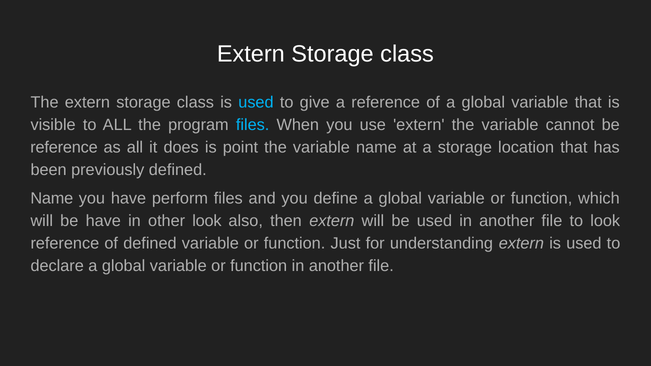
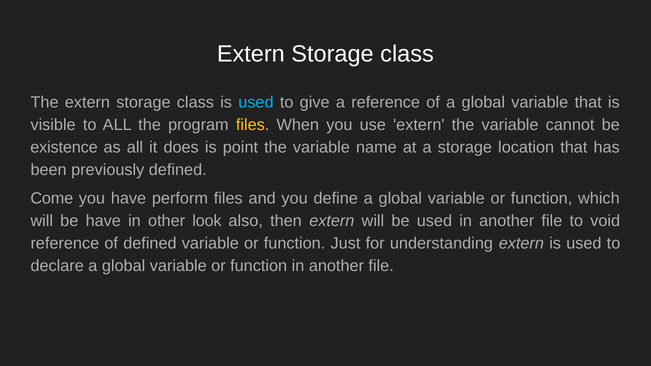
files at (253, 125) colour: light blue -> yellow
reference at (64, 147): reference -> existence
Name at (52, 199): Name -> Come
to look: look -> void
